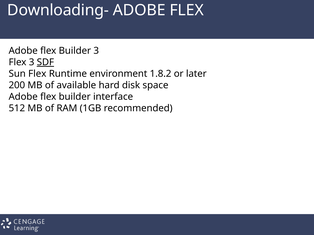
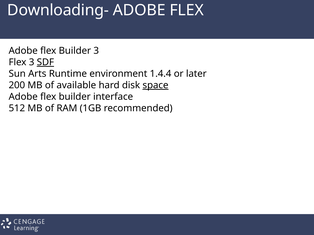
Sun Flex: Flex -> Arts
1.8.2: 1.8.2 -> 1.4.4
space underline: none -> present
